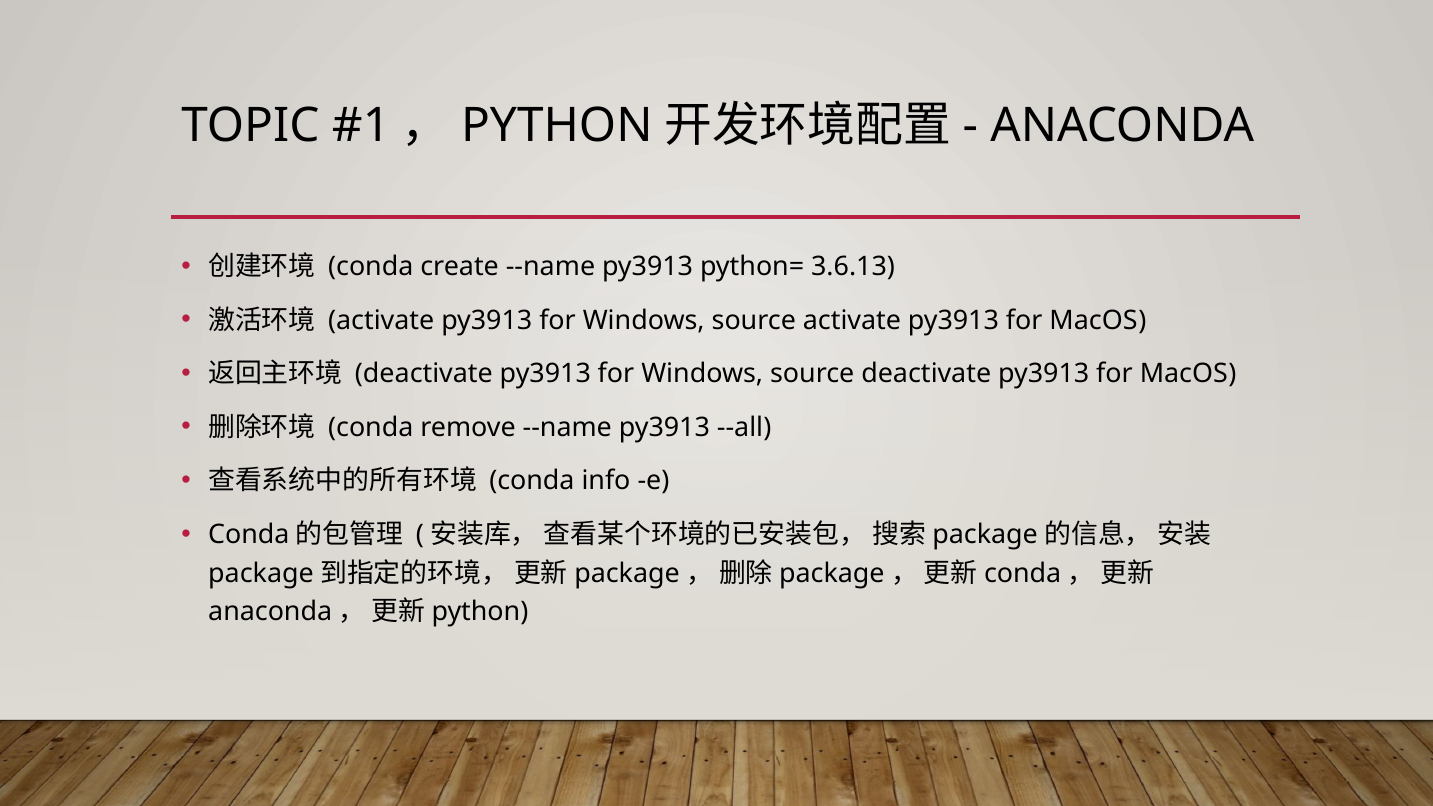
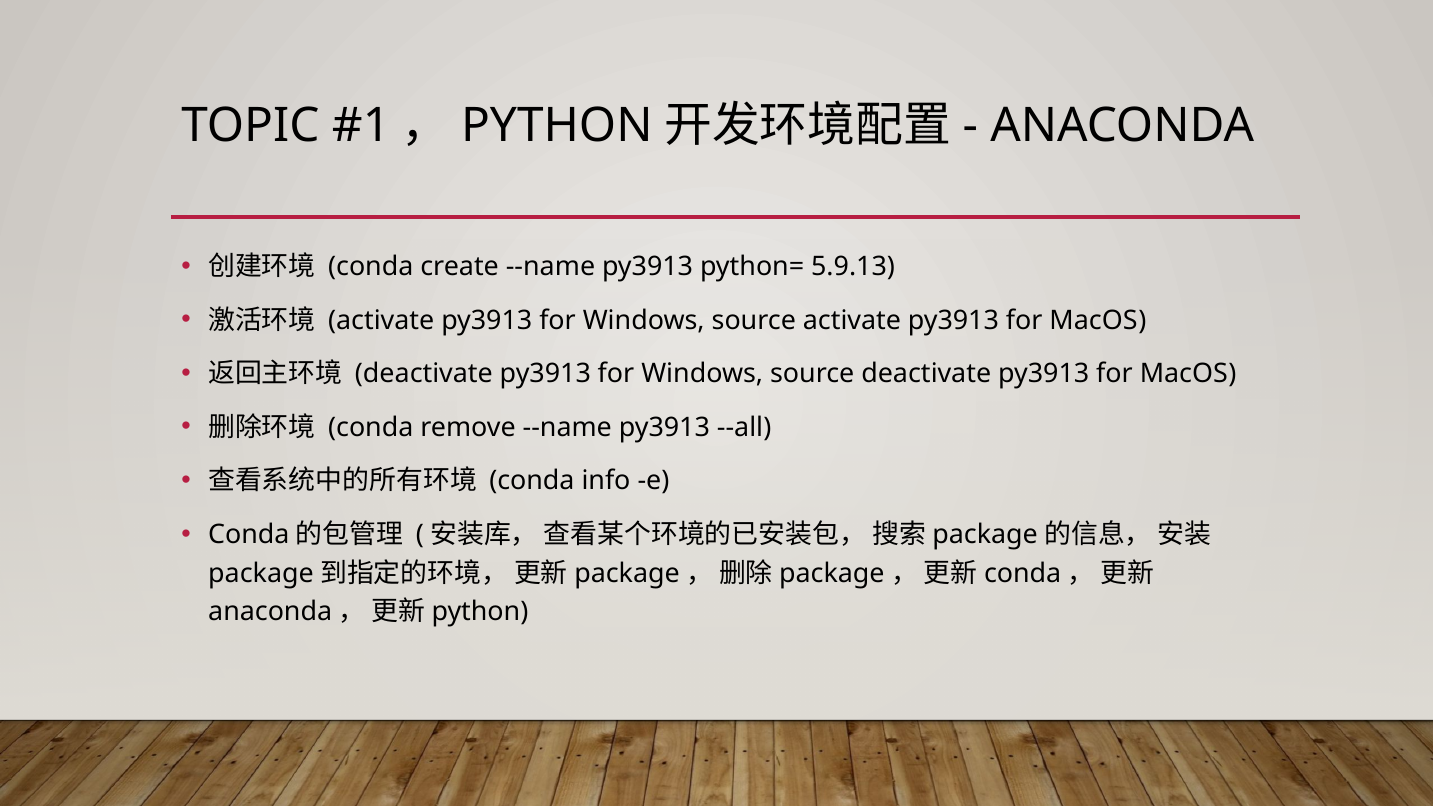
3.6.13: 3.6.13 -> 5.9.13
